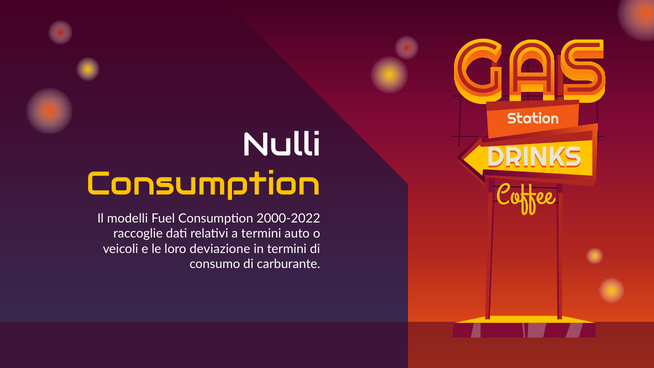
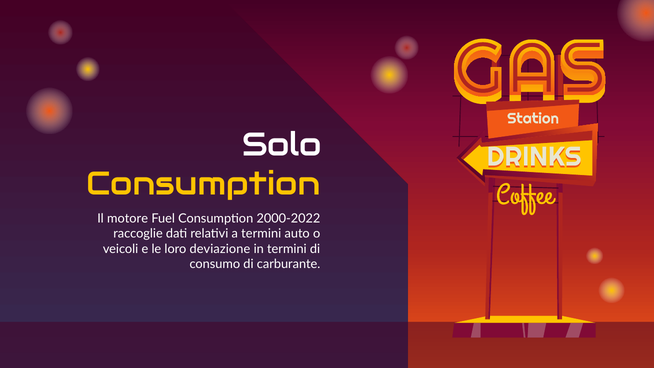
Nulli: Nulli -> Solo
modelli: modelli -> motore
